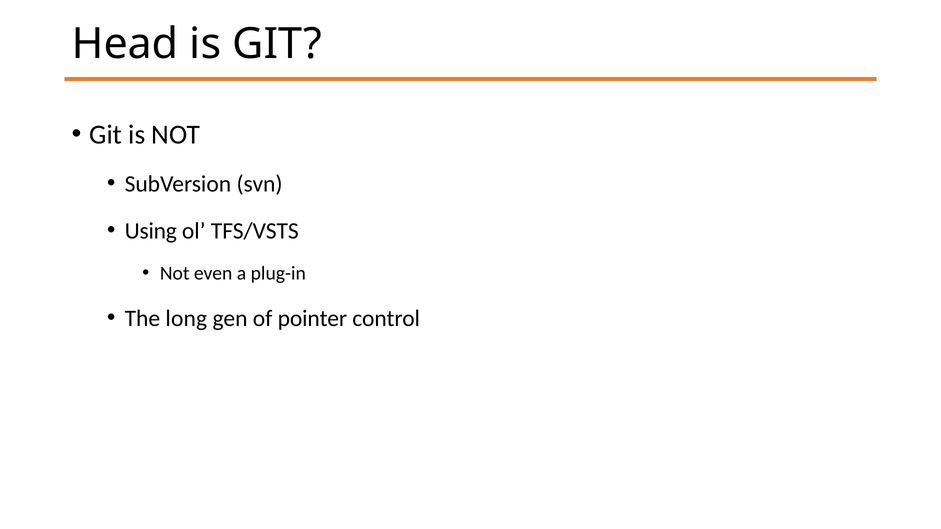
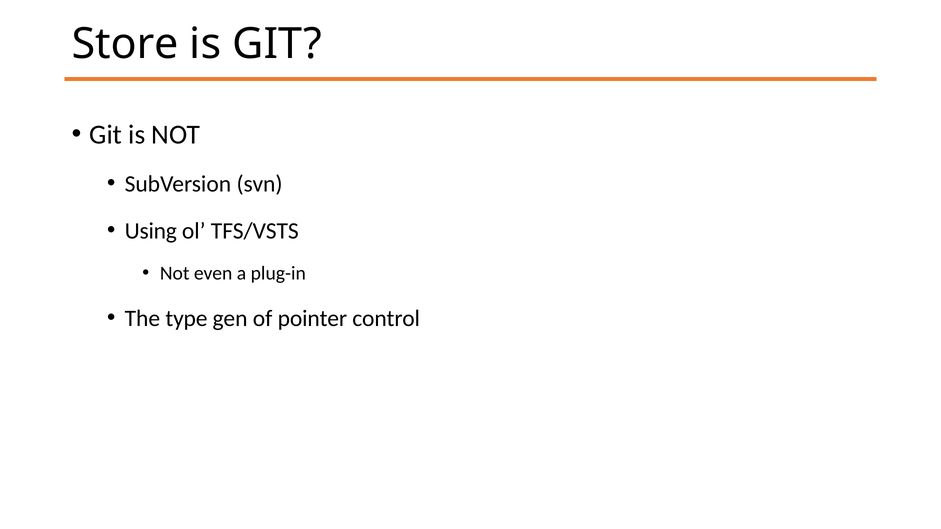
Head: Head -> Store
long: long -> type
